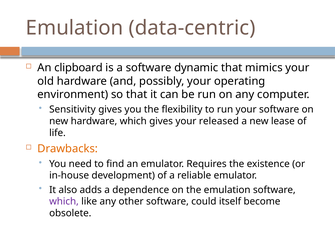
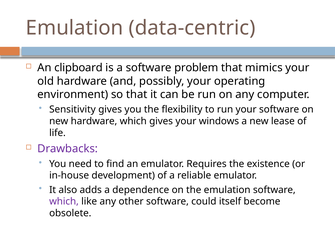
dynamic: dynamic -> problem
released: released -> windows
Drawbacks colour: orange -> purple
